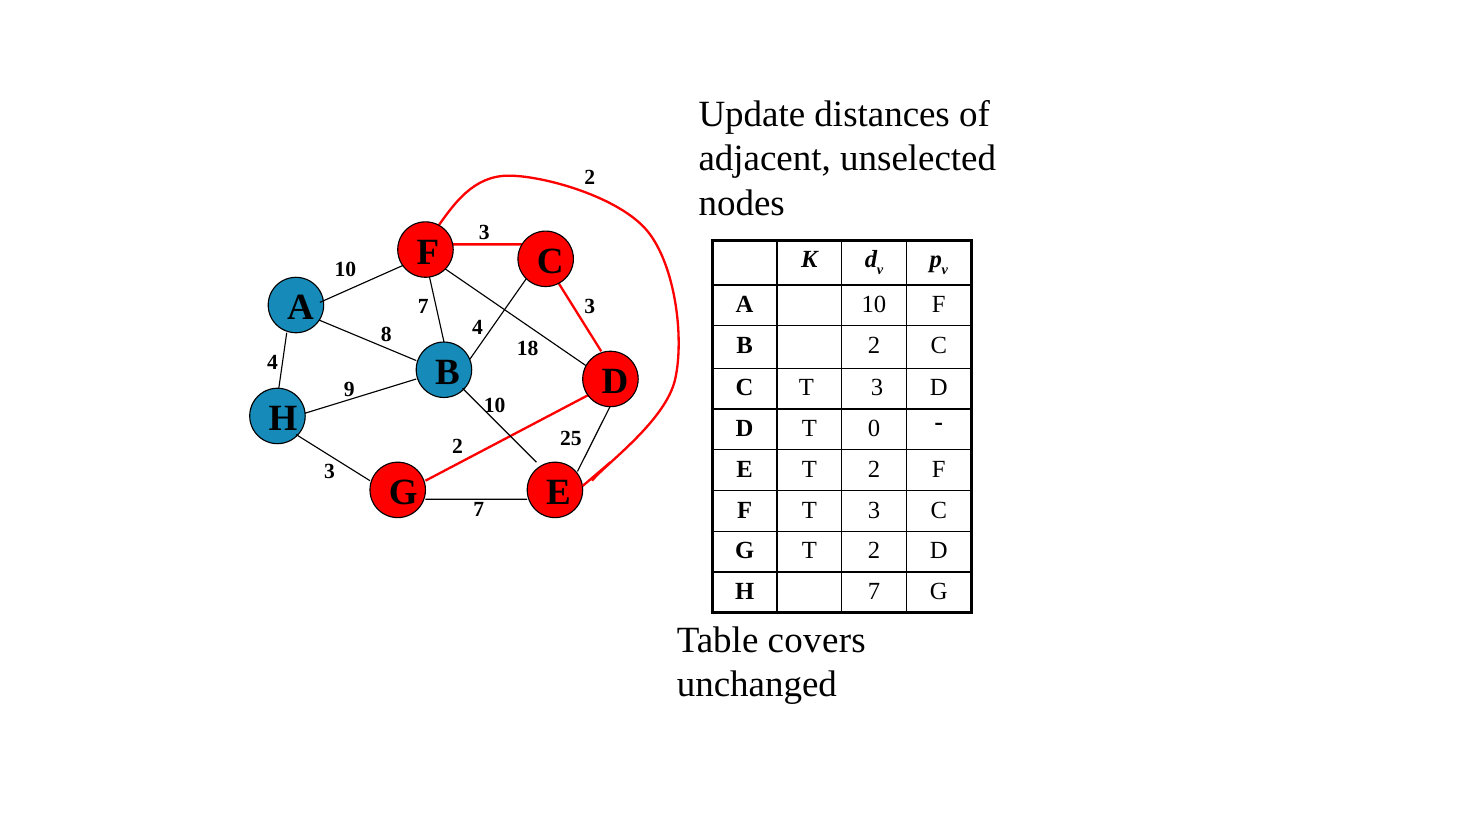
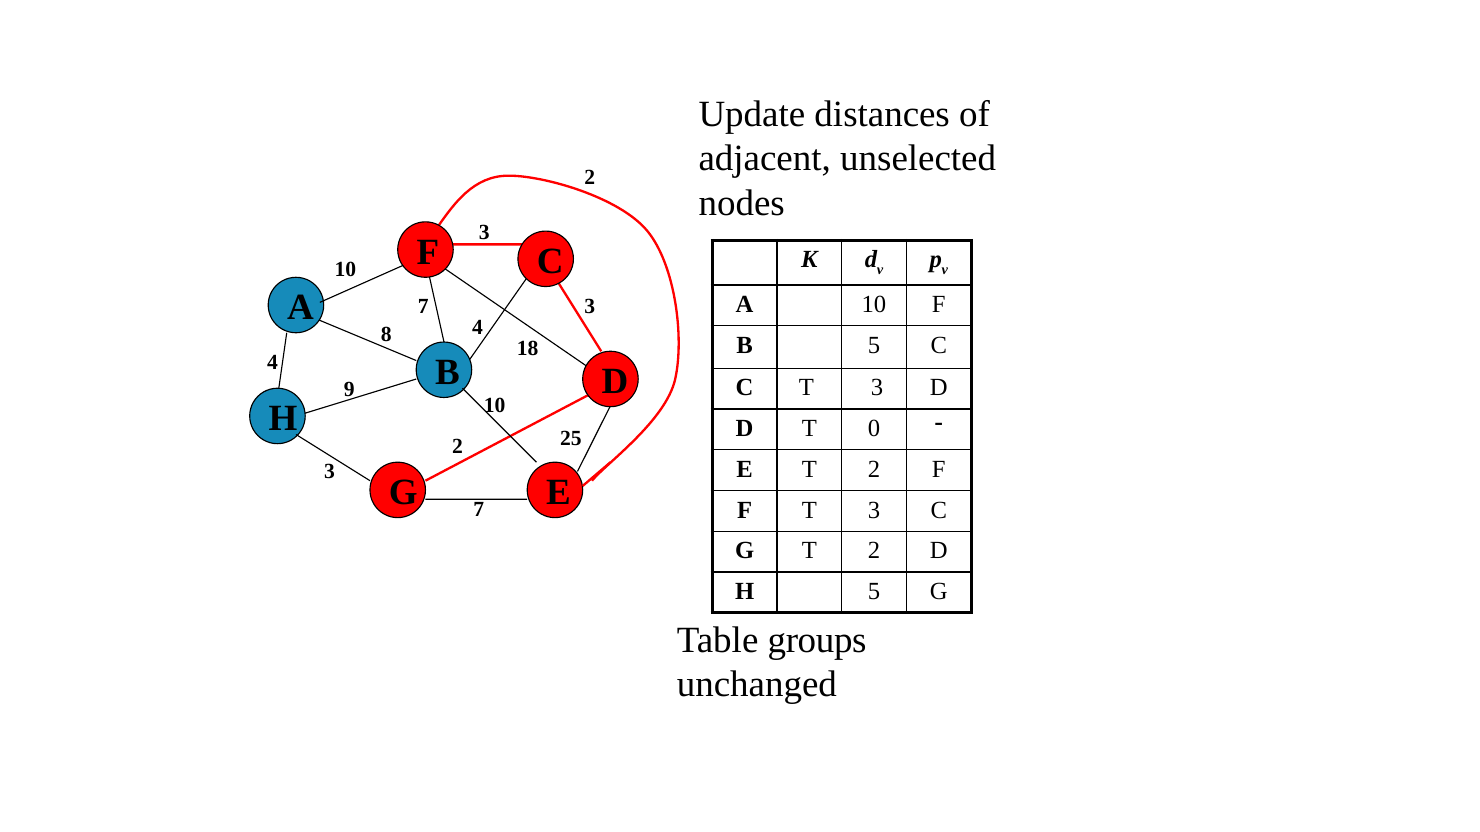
B 2: 2 -> 5
H 7: 7 -> 5
covers: covers -> groups
